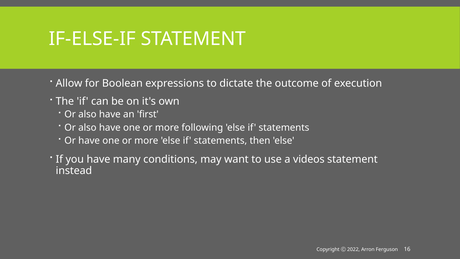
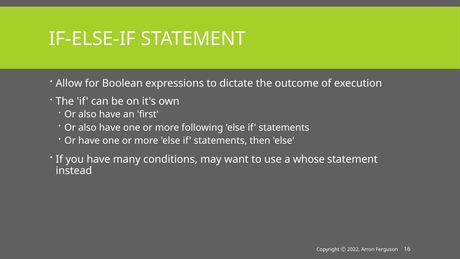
videos: videos -> whose
